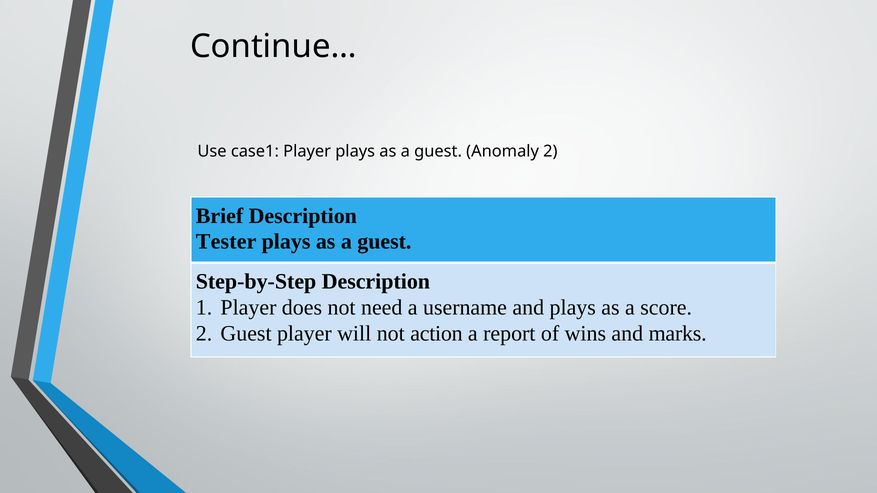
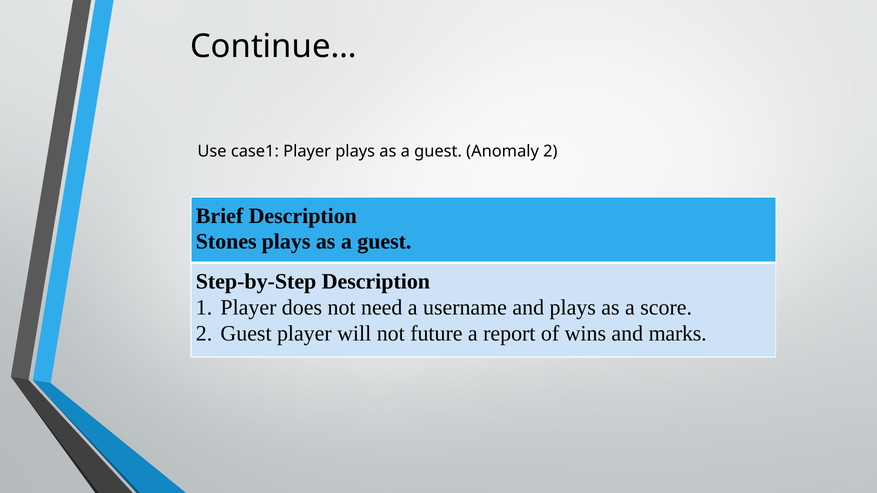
Tester: Tester -> Stones
action: action -> future
